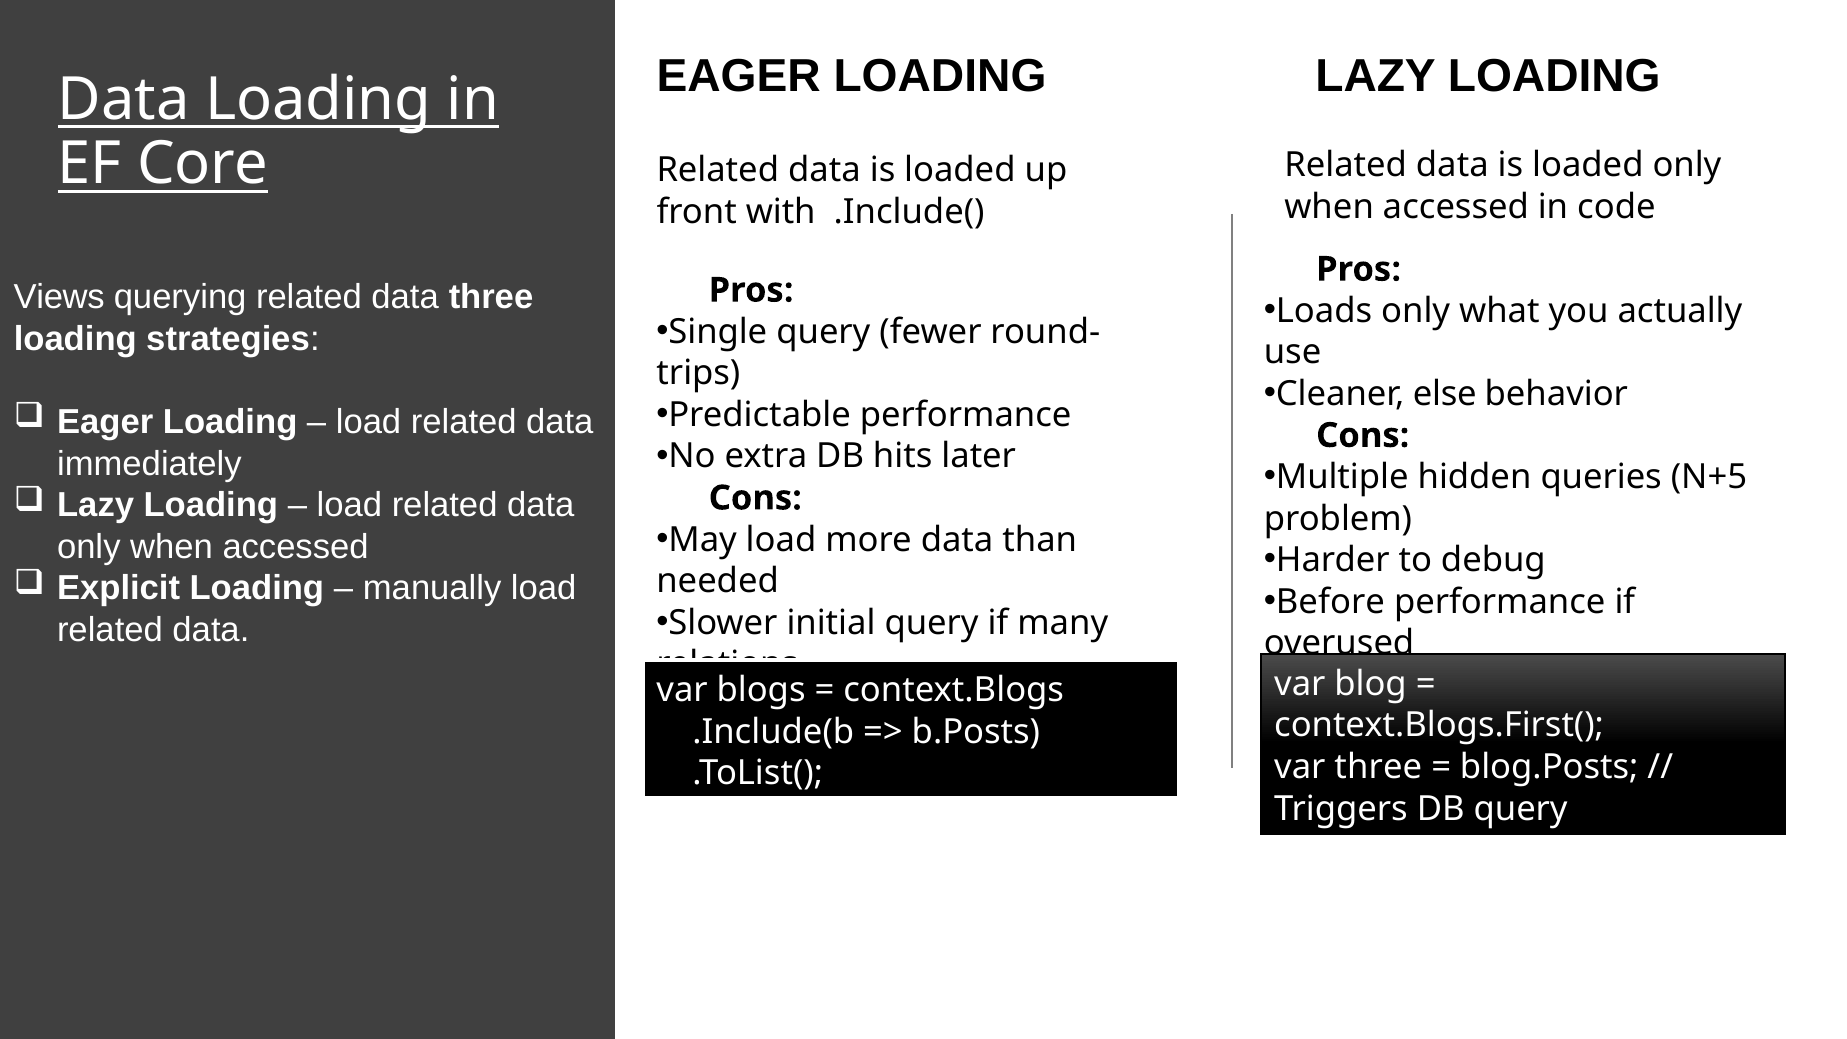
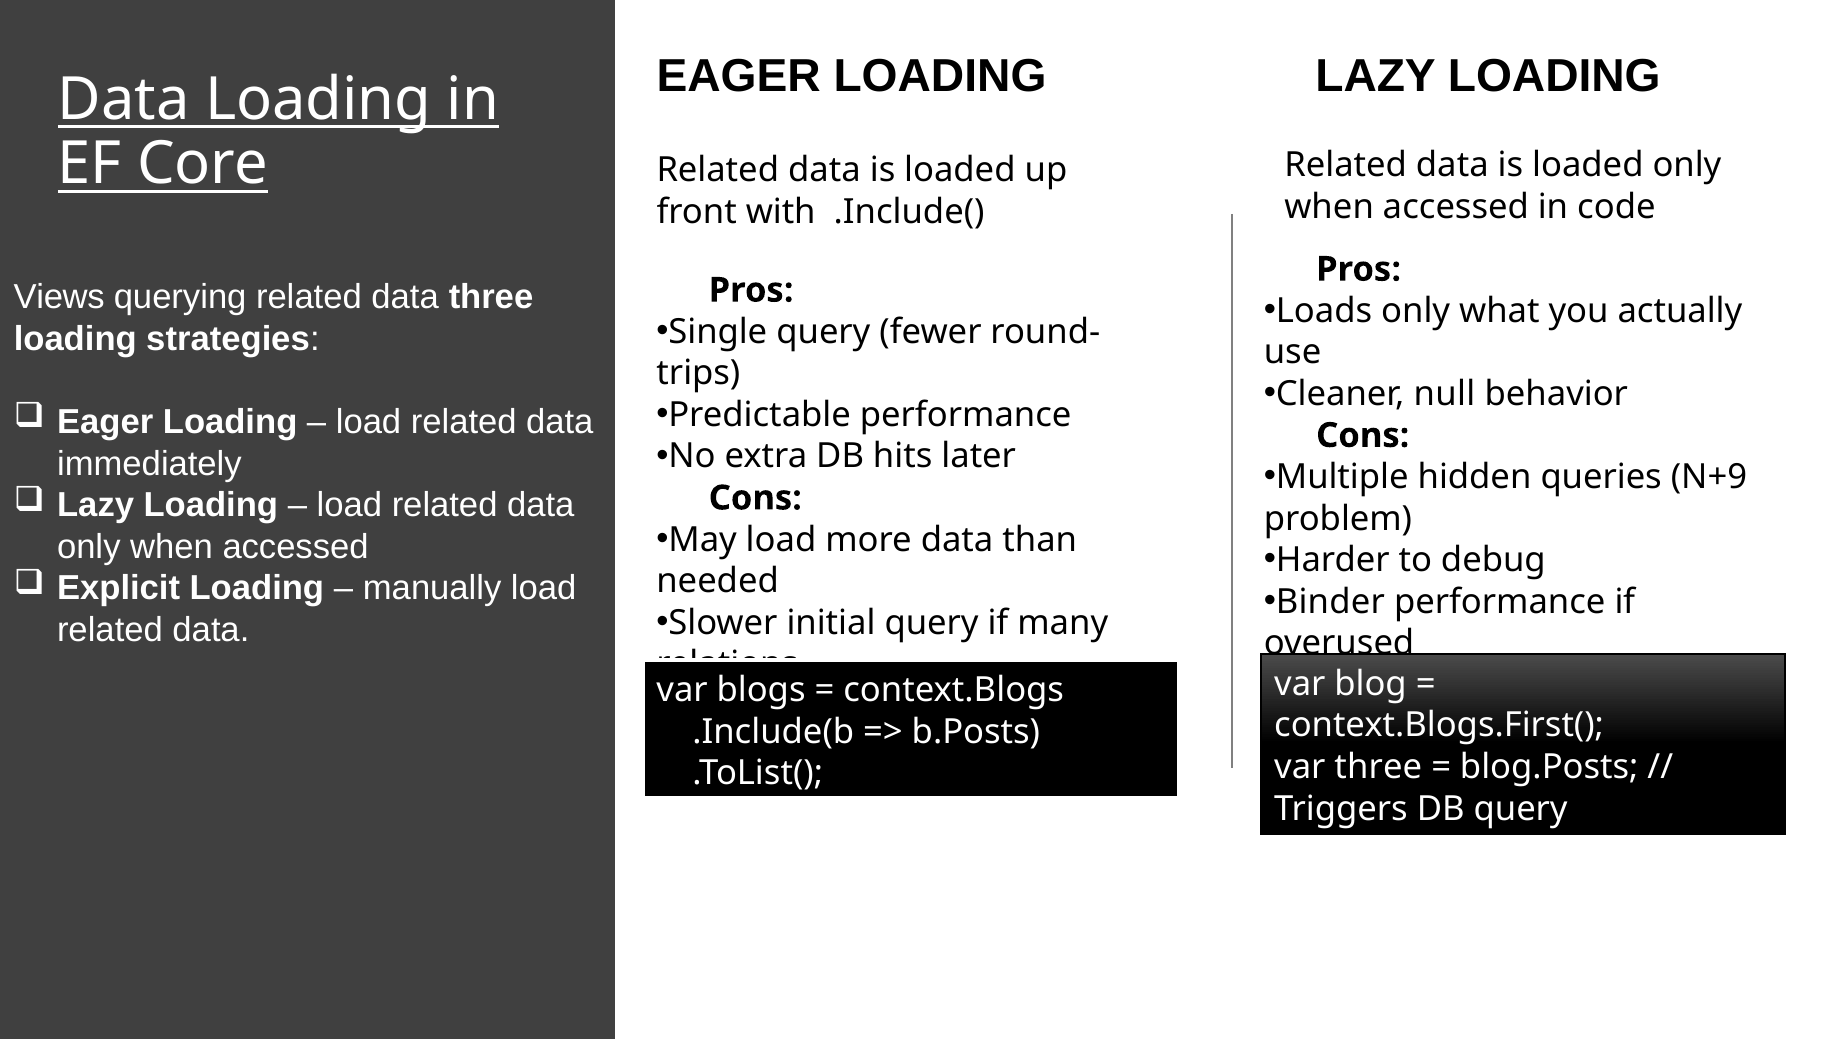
else: else -> null
N+5: N+5 -> N+9
Before: Before -> Binder
